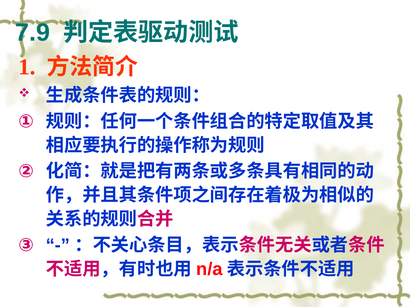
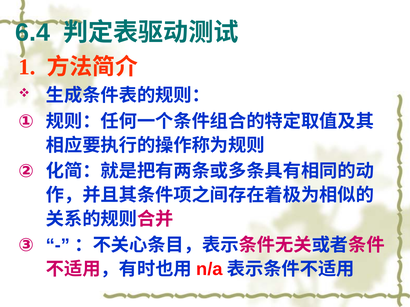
7.9: 7.9 -> 6.4
